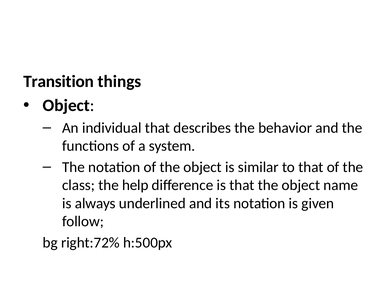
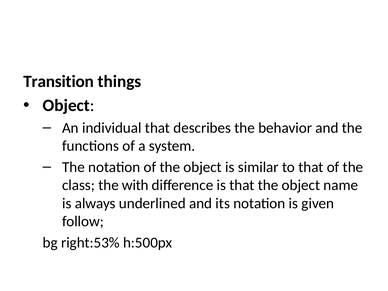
help: help -> with
right:72%: right:72% -> right:53%
